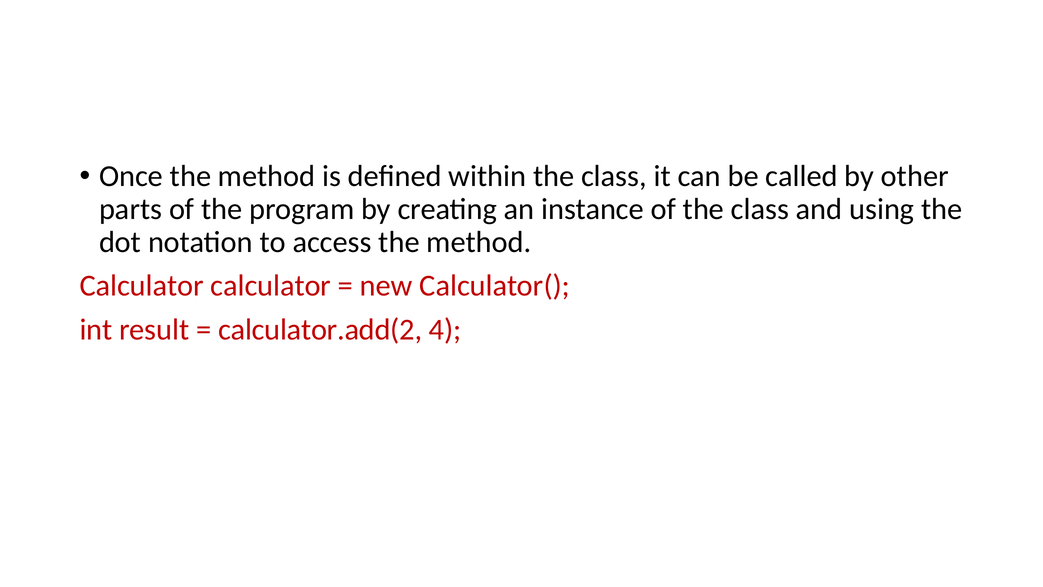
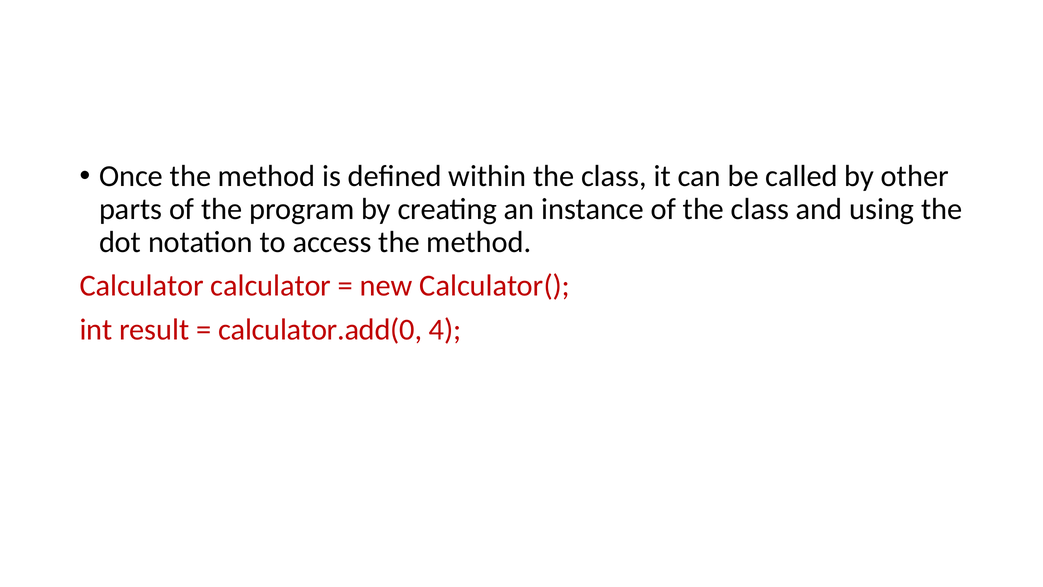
calculator.add(2: calculator.add(2 -> calculator.add(0
